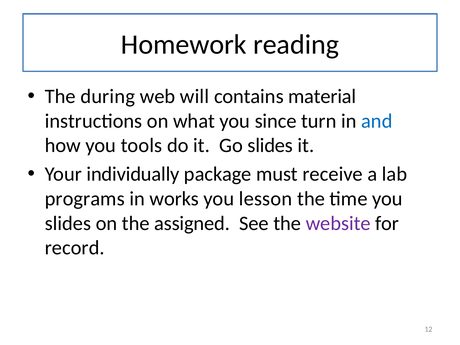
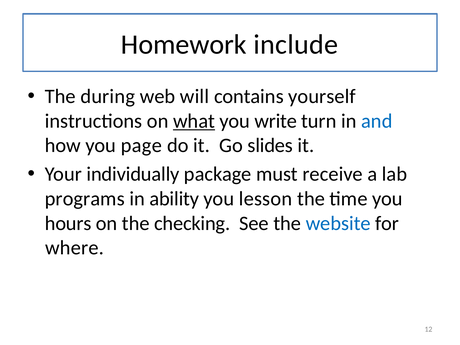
reading: reading -> include
material: material -> yourself
what underline: none -> present
since: since -> write
tools: tools -> page
works: works -> ability
slides at (68, 223): slides -> hours
assigned: assigned -> checking
website colour: purple -> blue
record: record -> where
